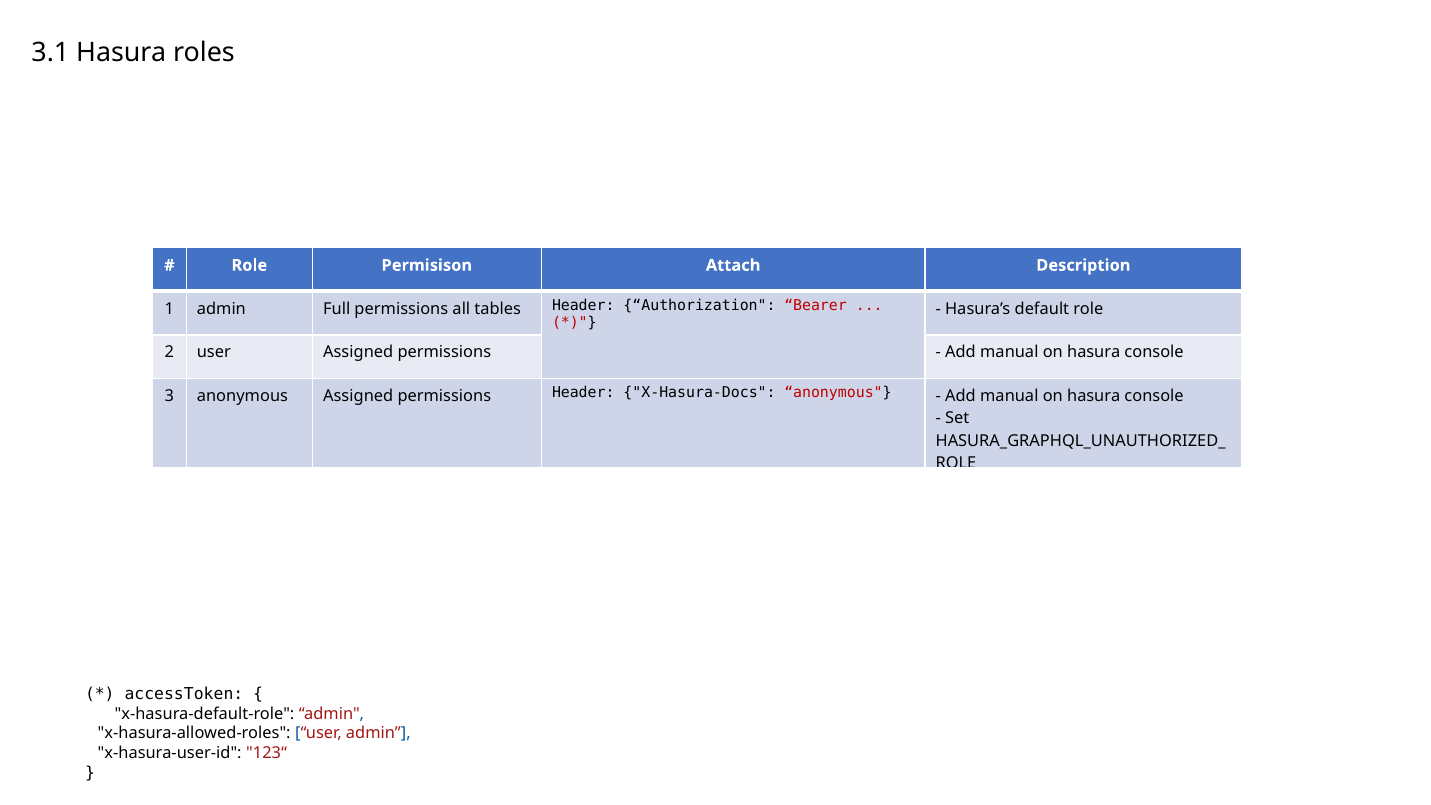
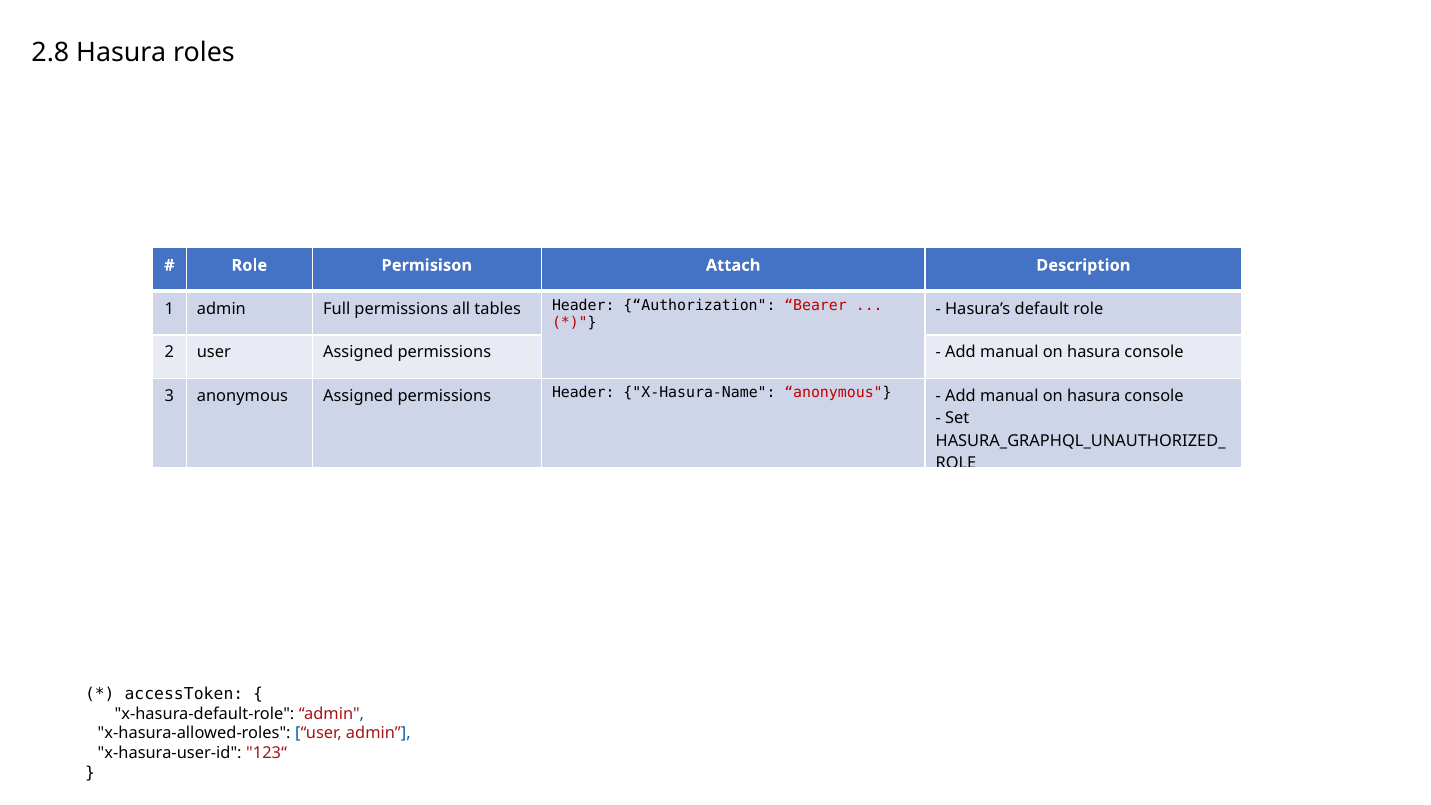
3.1: 3.1 -> 2.8
X-Hasura-Docs: X-Hasura-Docs -> X-Hasura-Name
